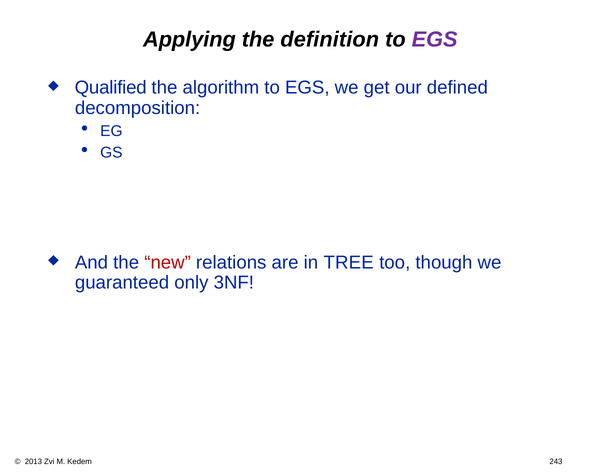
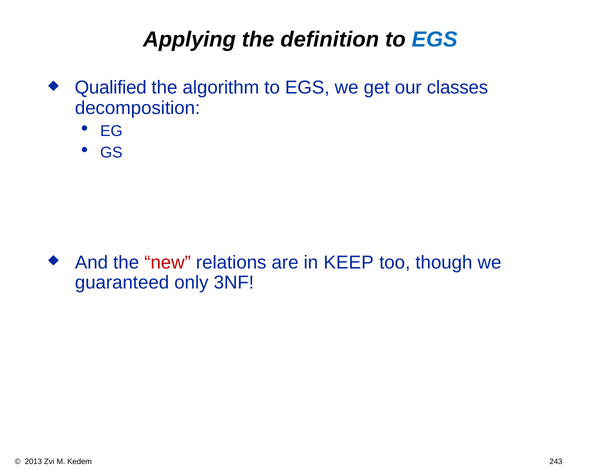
EGS at (435, 39) colour: purple -> blue
defined: defined -> classes
TREE: TREE -> KEEP
